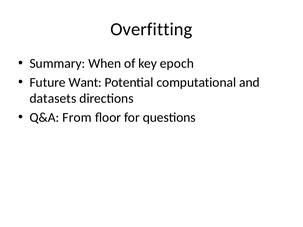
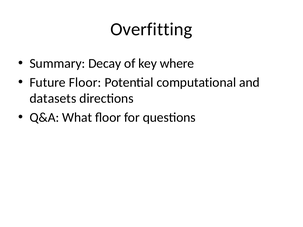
When: When -> Decay
epoch: epoch -> where
Future Want: Want -> Floor
From: From -> What
